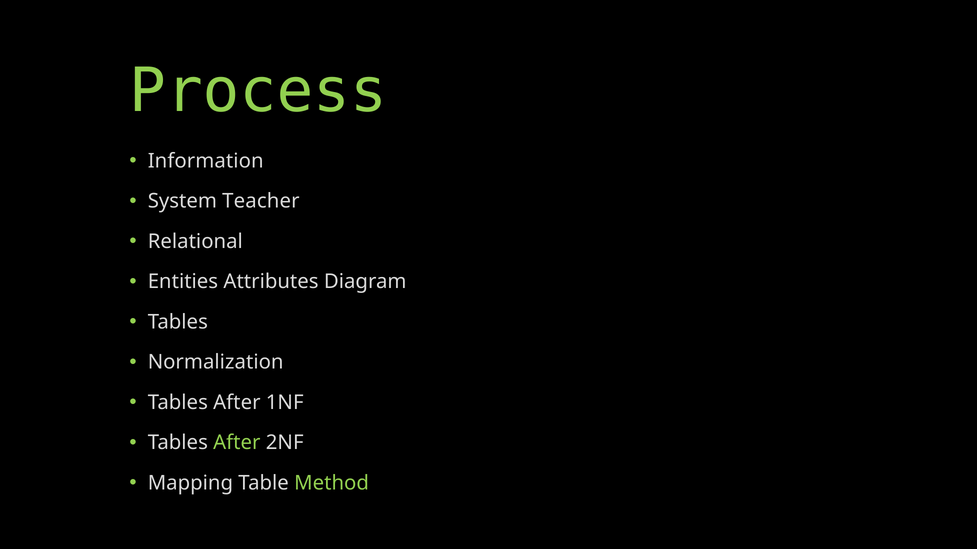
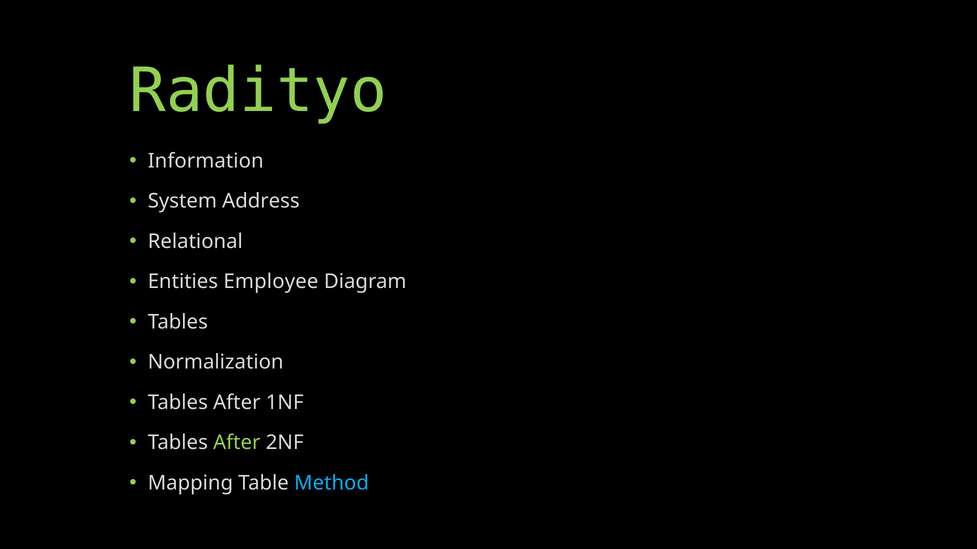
Process: Process -> Radityo
Teacher: Teacher -> Address
Attributes: Attributes -> Employee
Method colour: light green -> light blue
